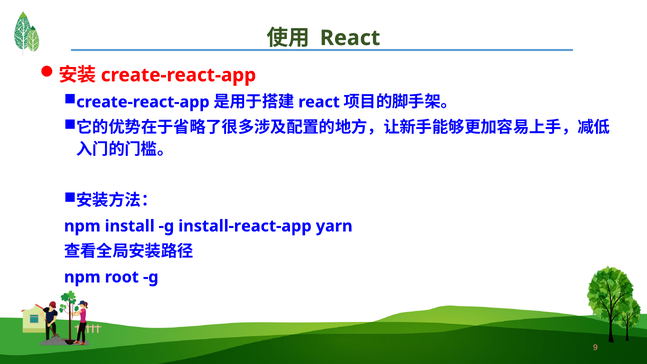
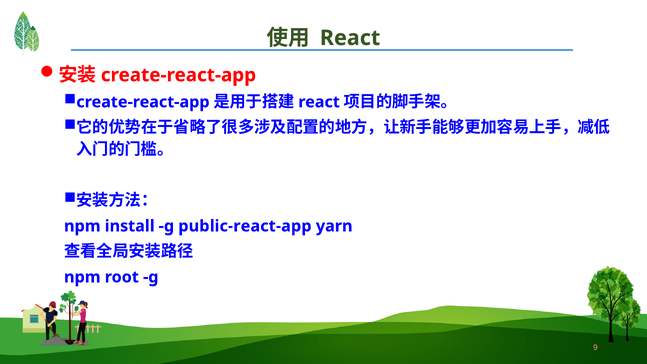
install-react-app: install-react-app -> public-react-app
